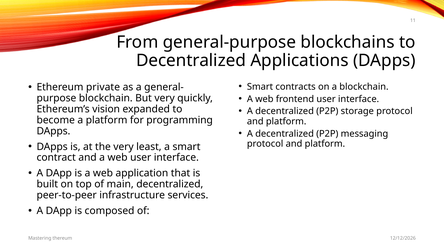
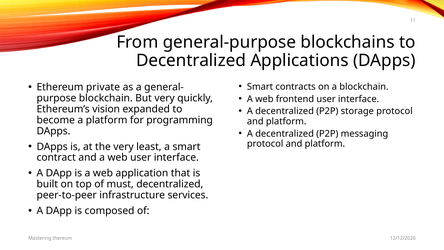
main: main -> must
